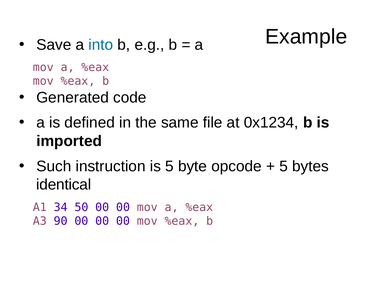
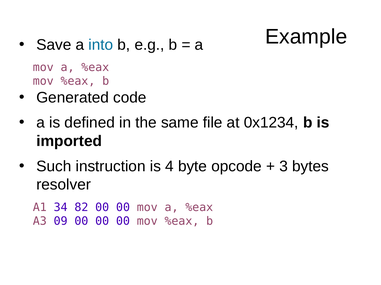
is 5: 5 -> 4
5 at (284, 167): 5 -> 3
identical: identical -> resolver
50: 50 -> 82
90: 90 -> 09
